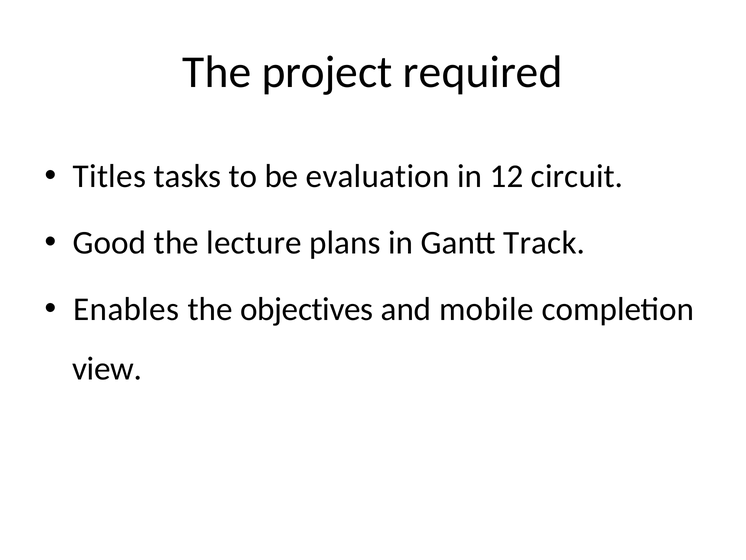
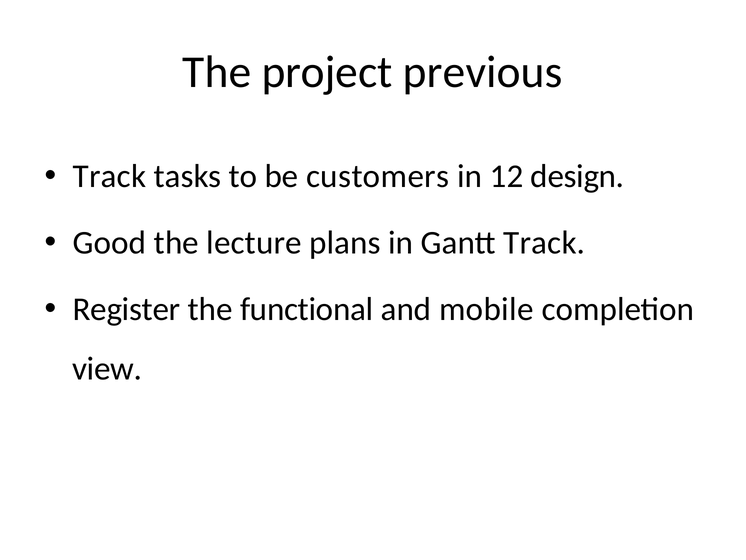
required: required -> previous
Titles at (109, 176): Titles -> Track
evaluation: evaluation -> customers
circuit: circuit -> design
Enables: Enables -> Register
objectives: objectives -> functional
